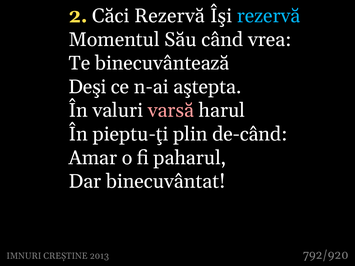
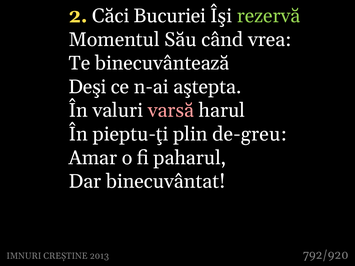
Căci Rezervă: Rezervă -> Bucuriei
rezervă at (269, 16) colour: light blue -> light green
de-când: de-când -> de-greu
